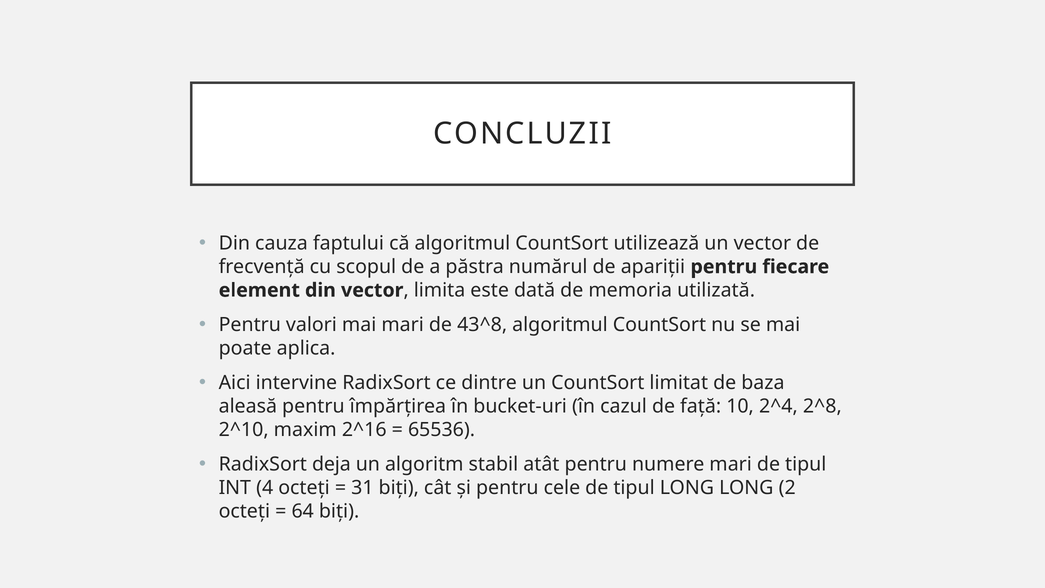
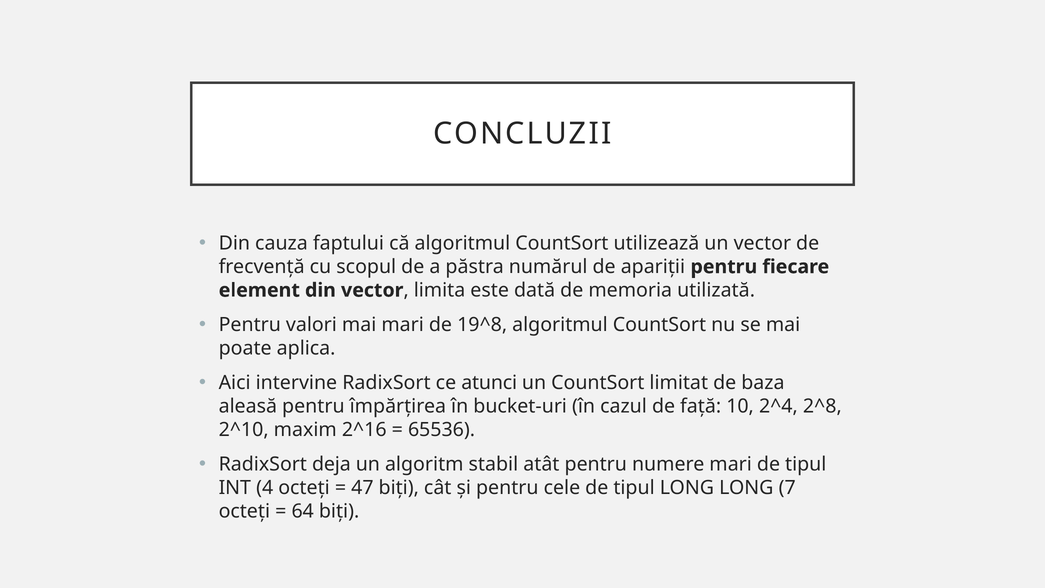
43^8: 43^8 -> 19^8
dintre: dintre -> atunci
31: 31 -> 47
2: 2 -> 7
